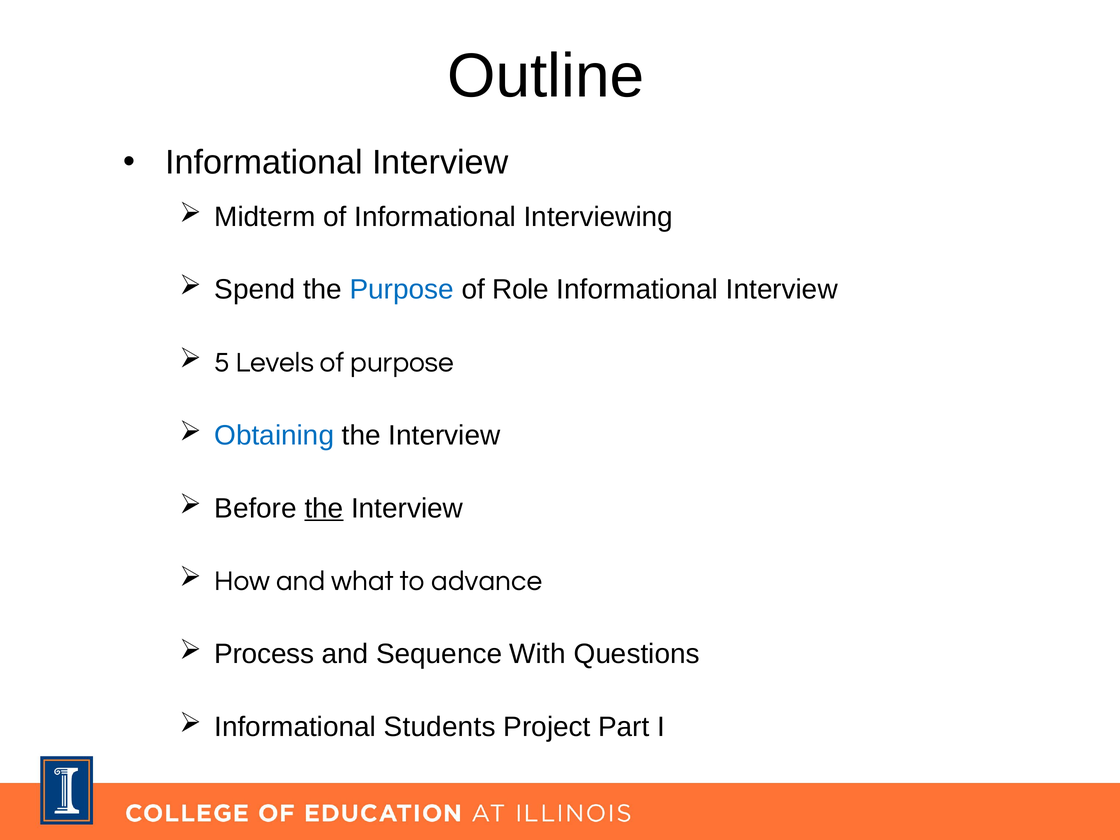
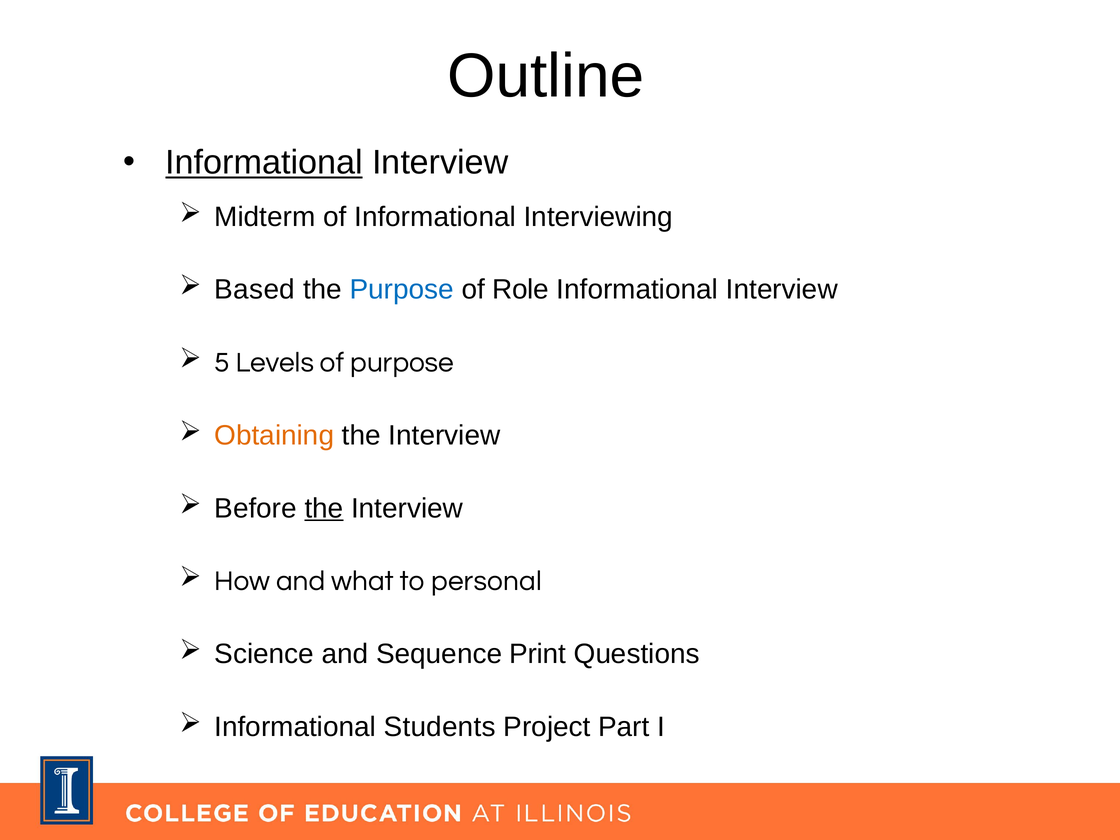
Informational at (264, 163) underline: none -> present
Spend: Spend -> Based
Obtaining colour: blue -> orange
advance: advance -> personal
Process: Process -> Science
With: With -> Print
